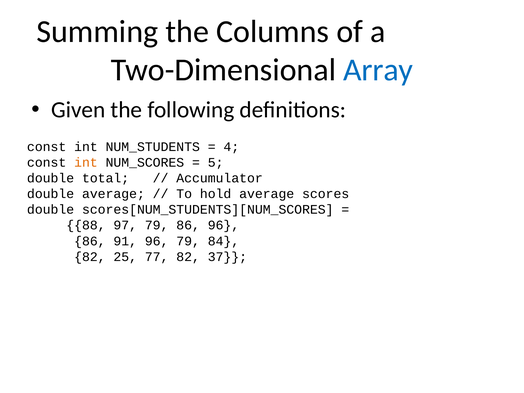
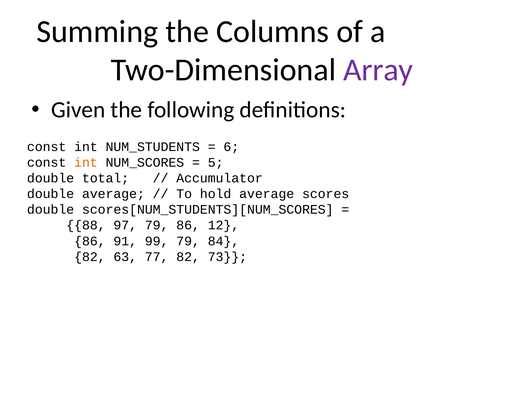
Array colour: blue -> purple
4: 4 -> 6
86 96: 96 -> 12
91 96: 96 -> 99
25: 25 -> 63
37: 37 -> 73
